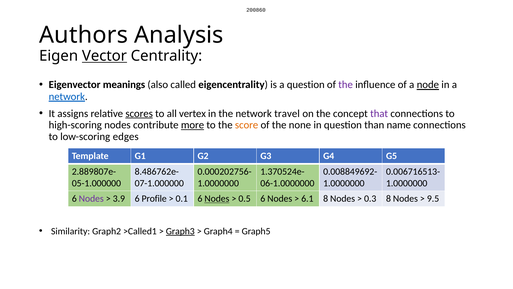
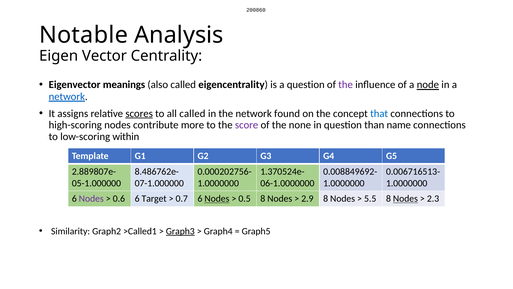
Authors: Authors -> Notable
Vector underline: present -> none
all vertex: vertex -> called
travel: travel -> found
that colour: purple -> blue
more underline: present -> none
score colour: orange -> purple
edges: edges -> within
3.9: 3.9 -> 0.6
Profile: Profile -> Target
0.1: 0.1 -> 0.7
0.5 6: 6 -> 8
6.1: 6.1 -> 2.9
0.3: 0.3 -> 5.5
Nodes at (405, 198) underline: none -> present
9.5: 9.5 -> 2.3
